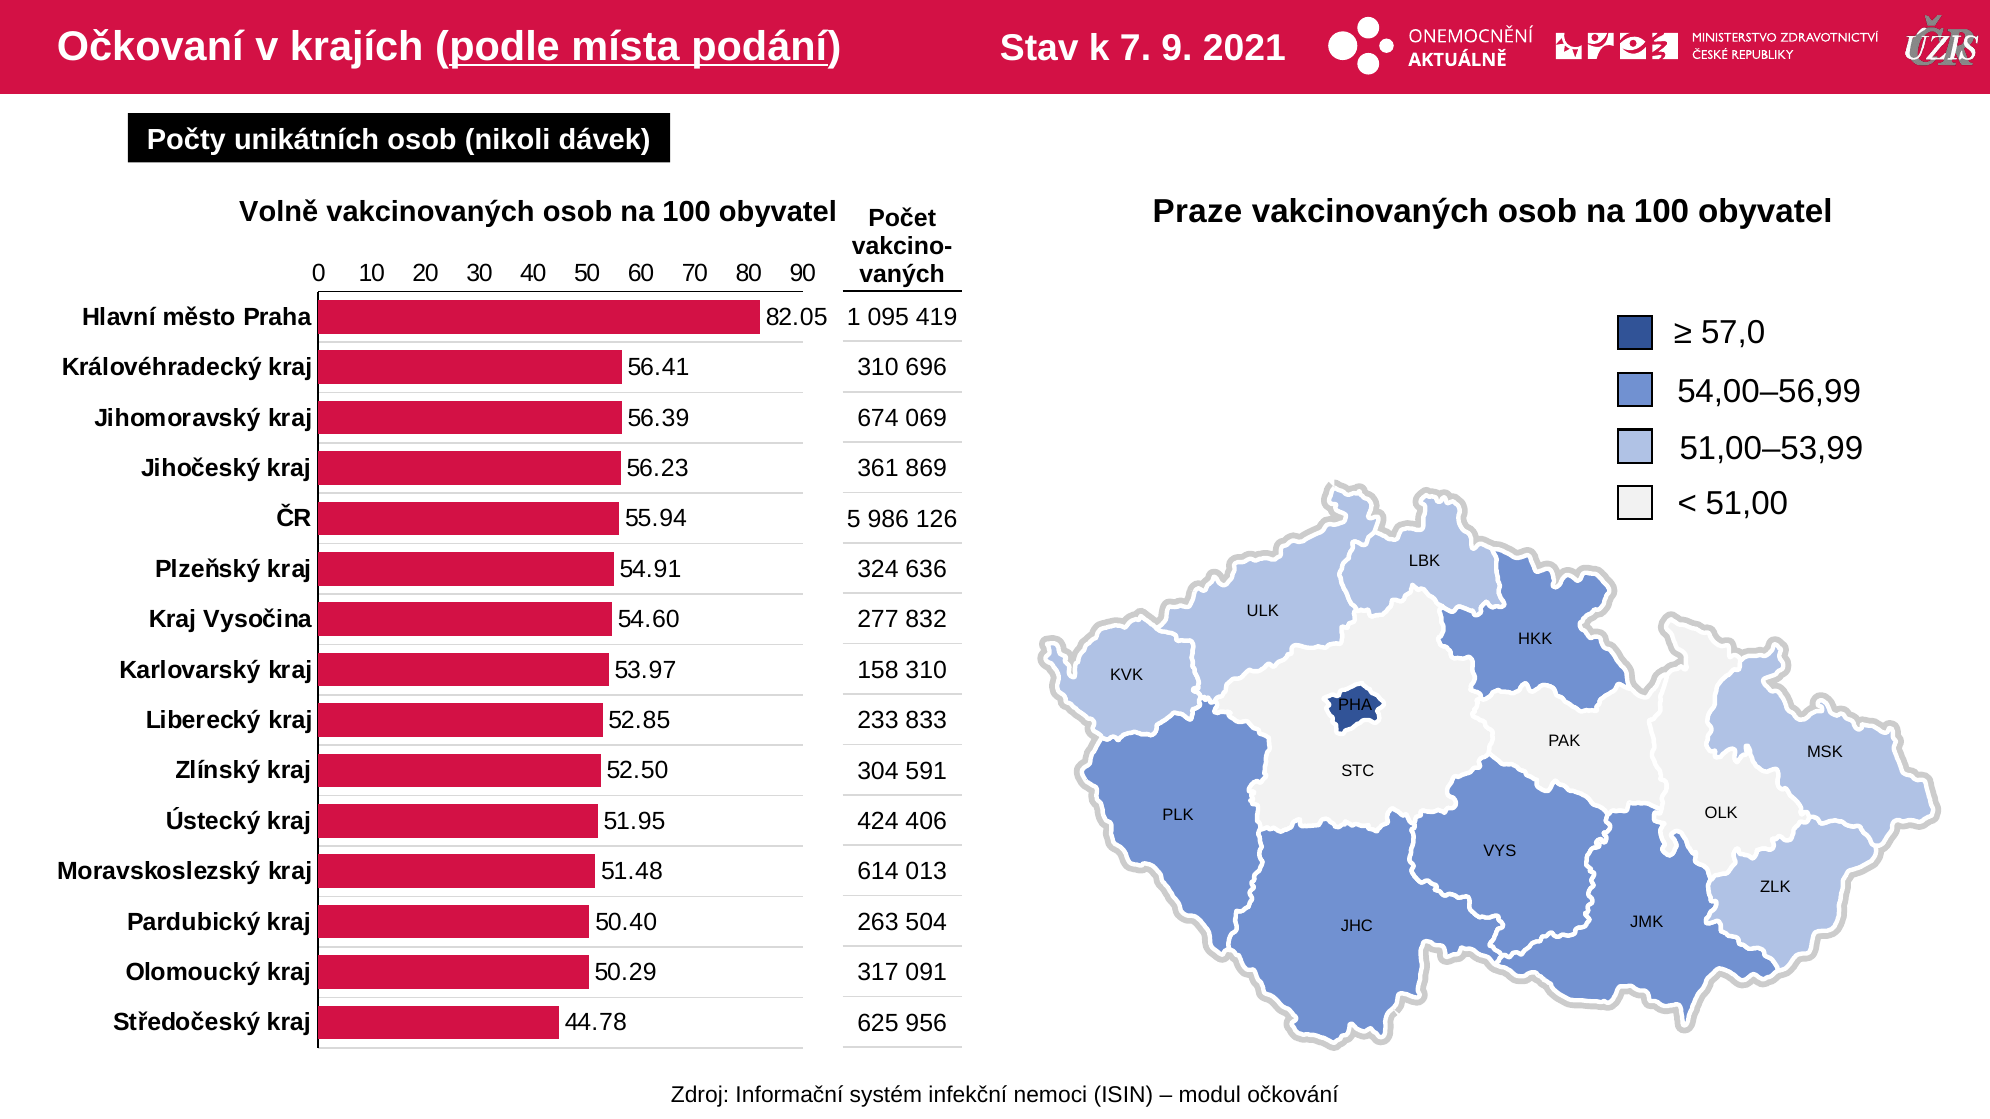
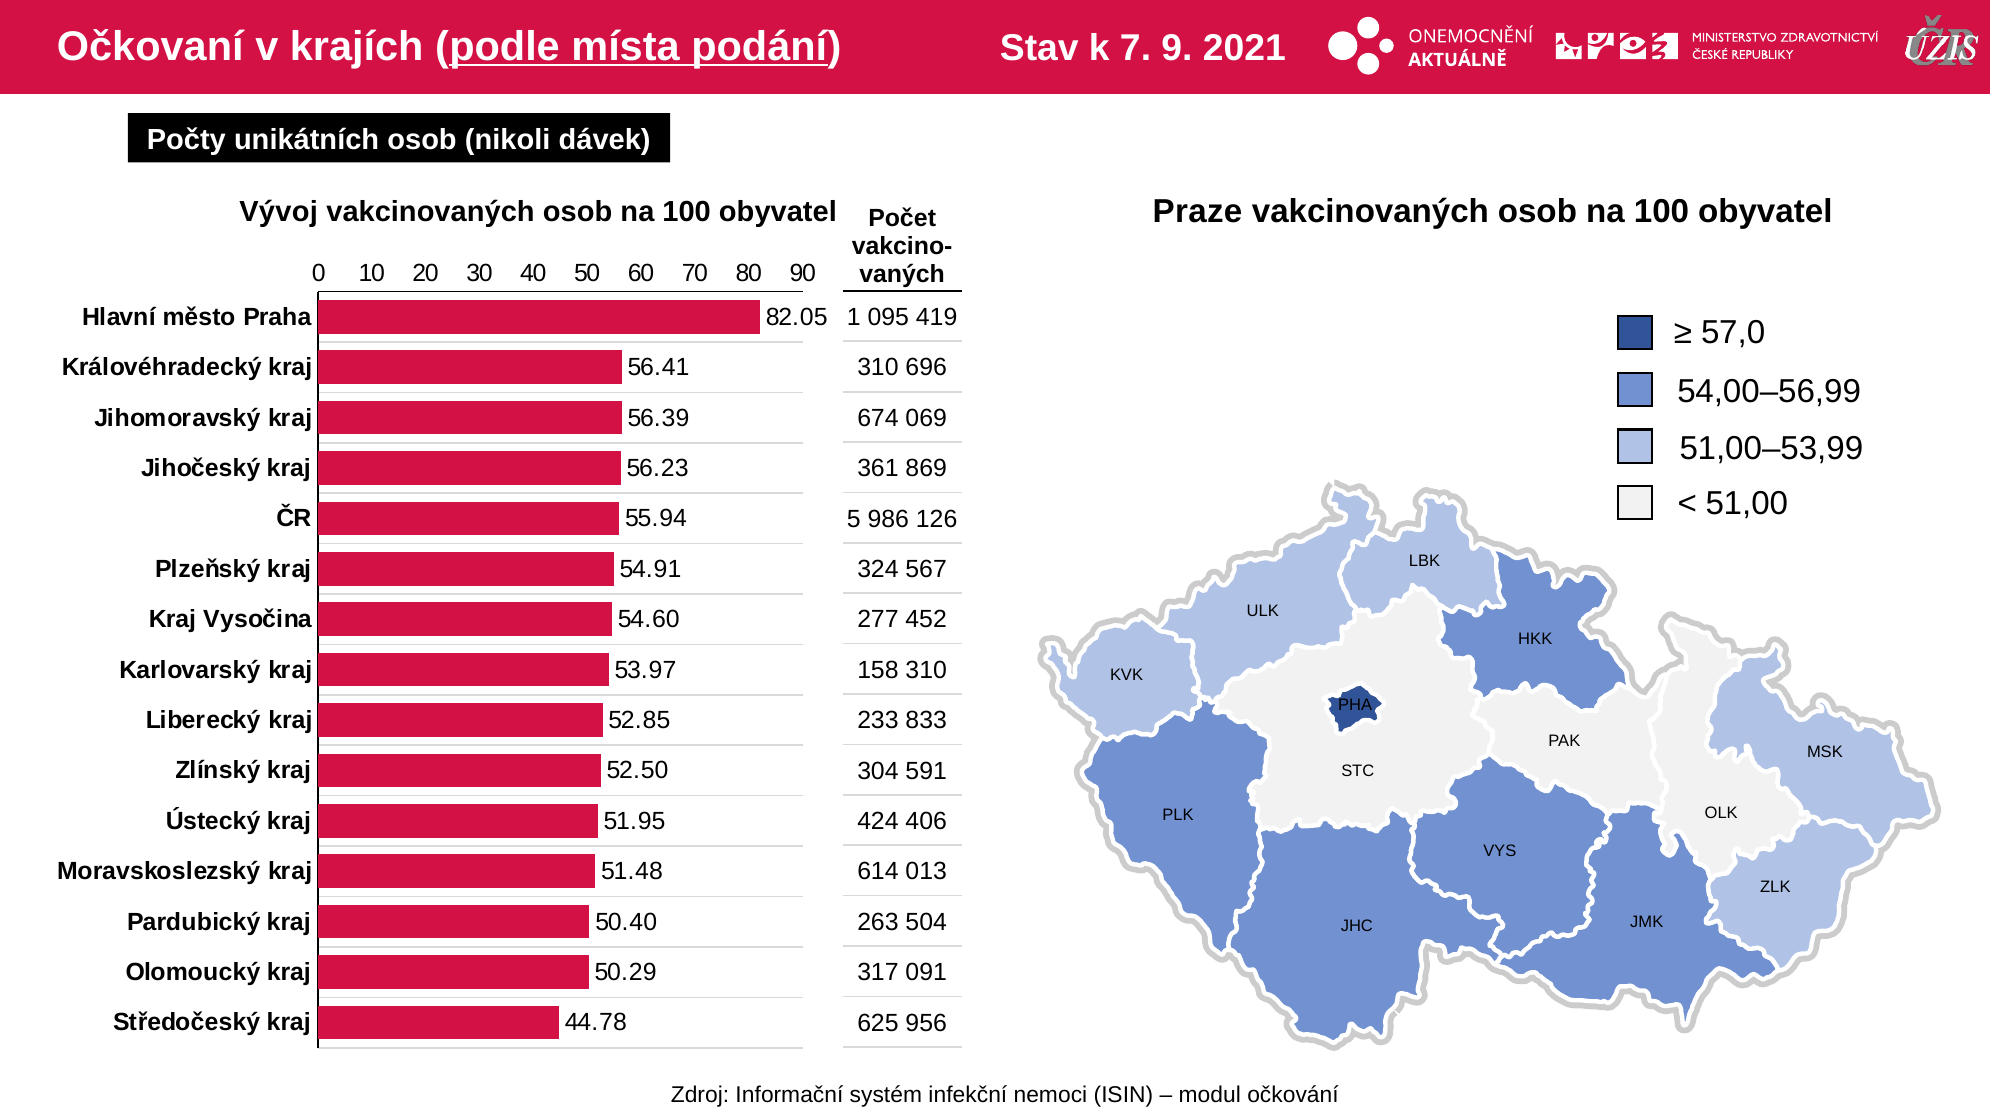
Volně: Volně -> Vývoj
636: 636 -> 567
832: 832 -> 452
